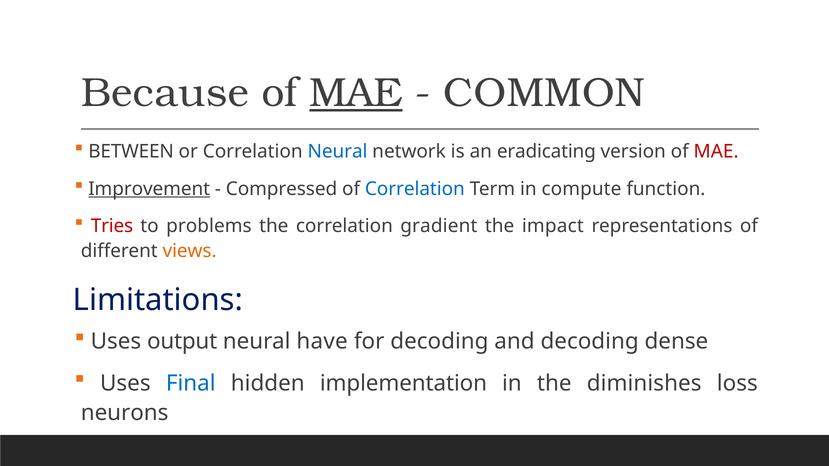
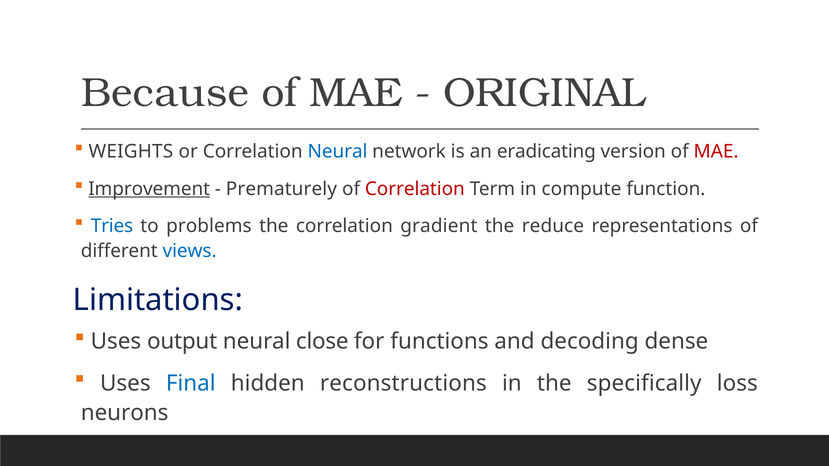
MAE at (356, 93) underline: present -> none
COMMON: COMMON -> ORIGINAL
BETWEEN: BETWEEN -> WEIGHTS
Compressed: Compressed -> Prematurely
Correlation at (415, 189) colour: blue -> red
Tries colour: red -> blue
impact: impact -> reduce
views colour: orange -> blue
have: have -> close
for decoding: decoding -> functions
implementation: implementation -> reconstructions
diminishes: diminishes -> specifically
